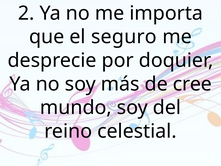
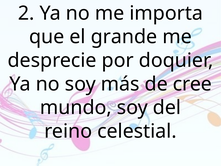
seguro: seguro -> grande
